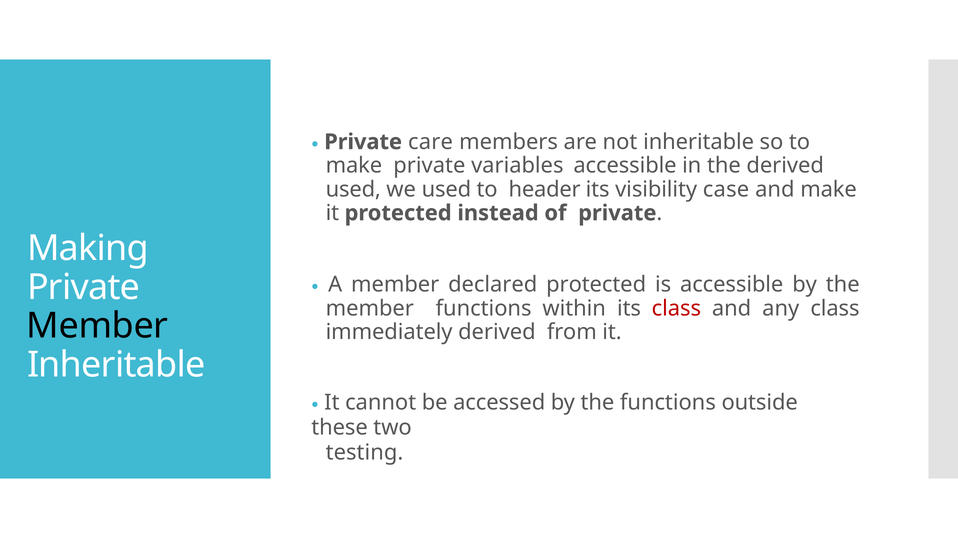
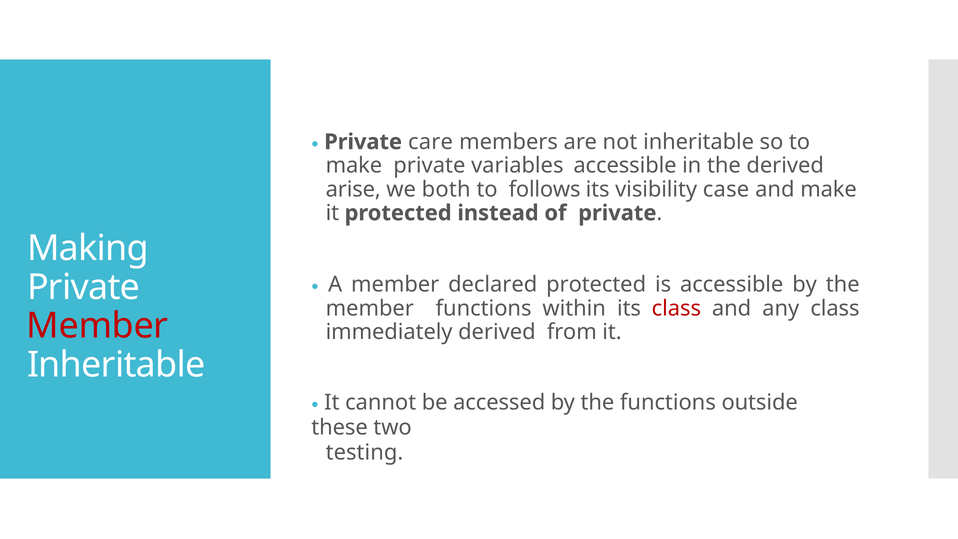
used at (353, 189): used -> arise
we used: used -> both
header: header -> follows
Member at (97, 326) colour: black -> red
